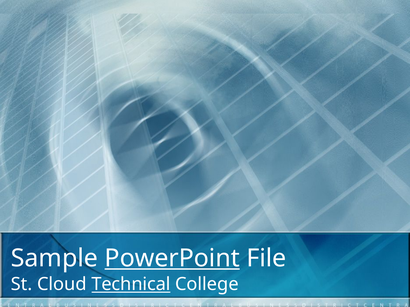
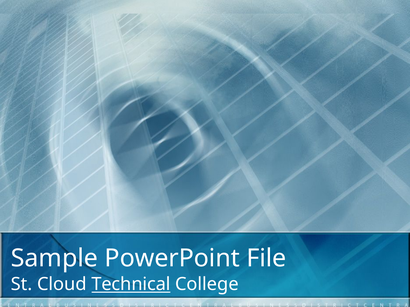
PowerPoint underline: present -> none
